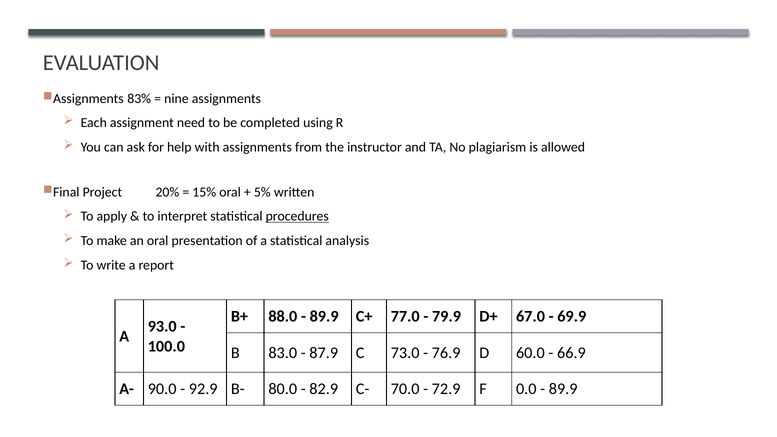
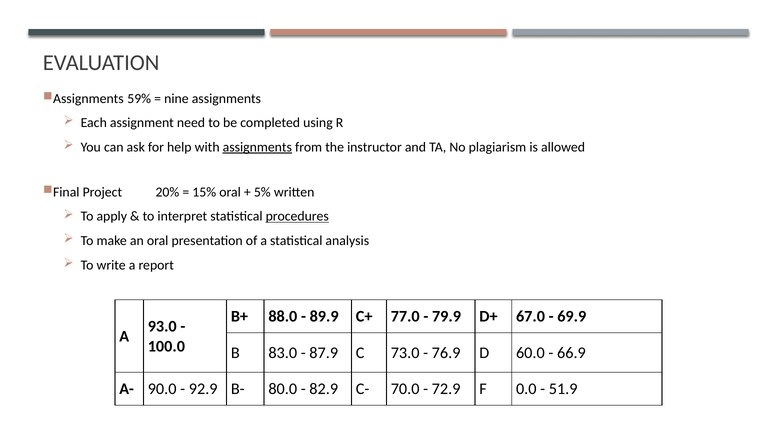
83%: 83% -> 59%
assignments at (257, 147) underline: none -> present
89.9 at (563, 389): 89.9 -> 51.9
